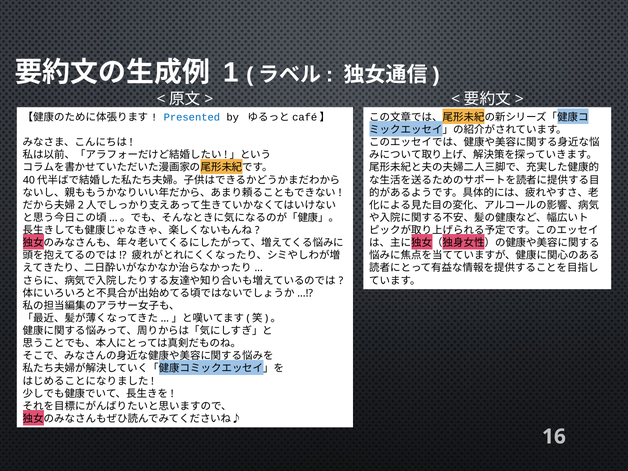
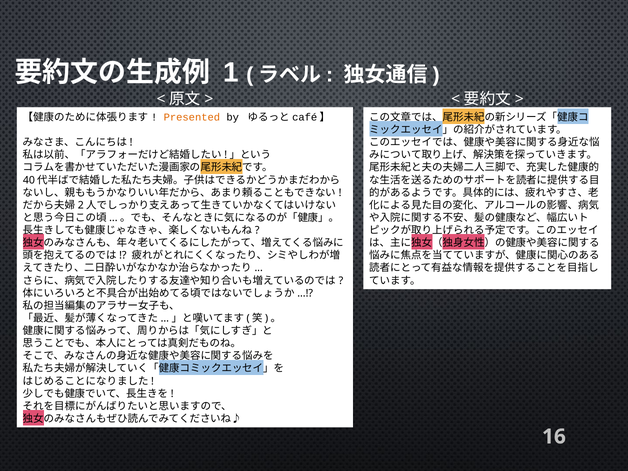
Presented colour: blue -> orange
